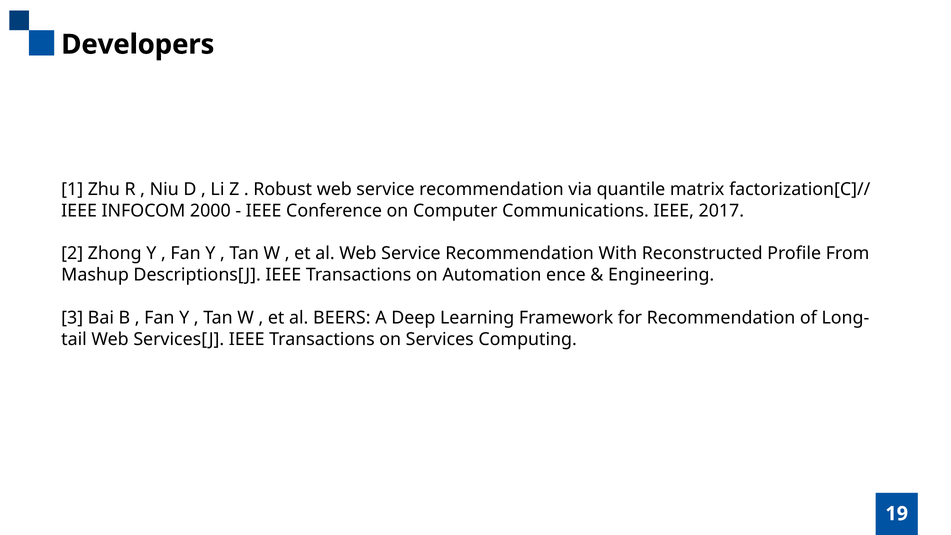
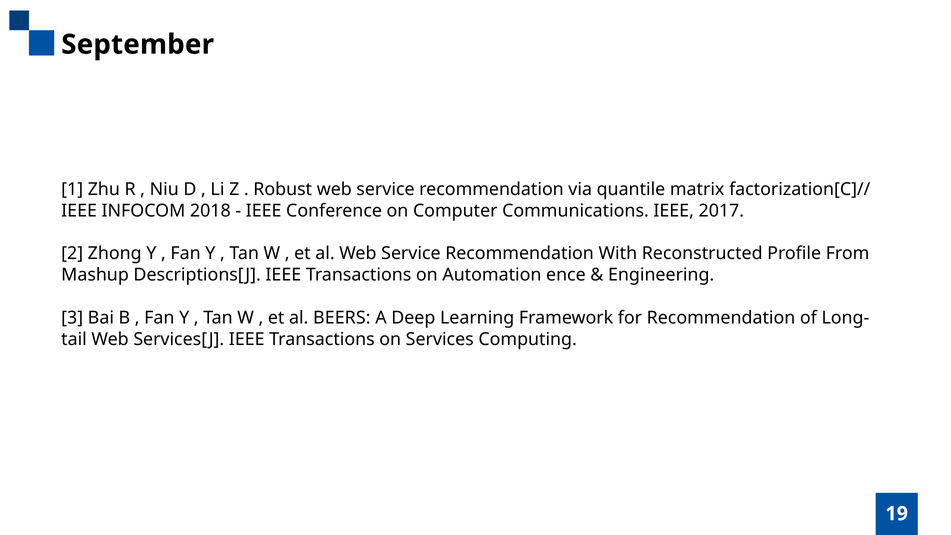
Developers: Developers -> September
2000: 2000 -> 2018
